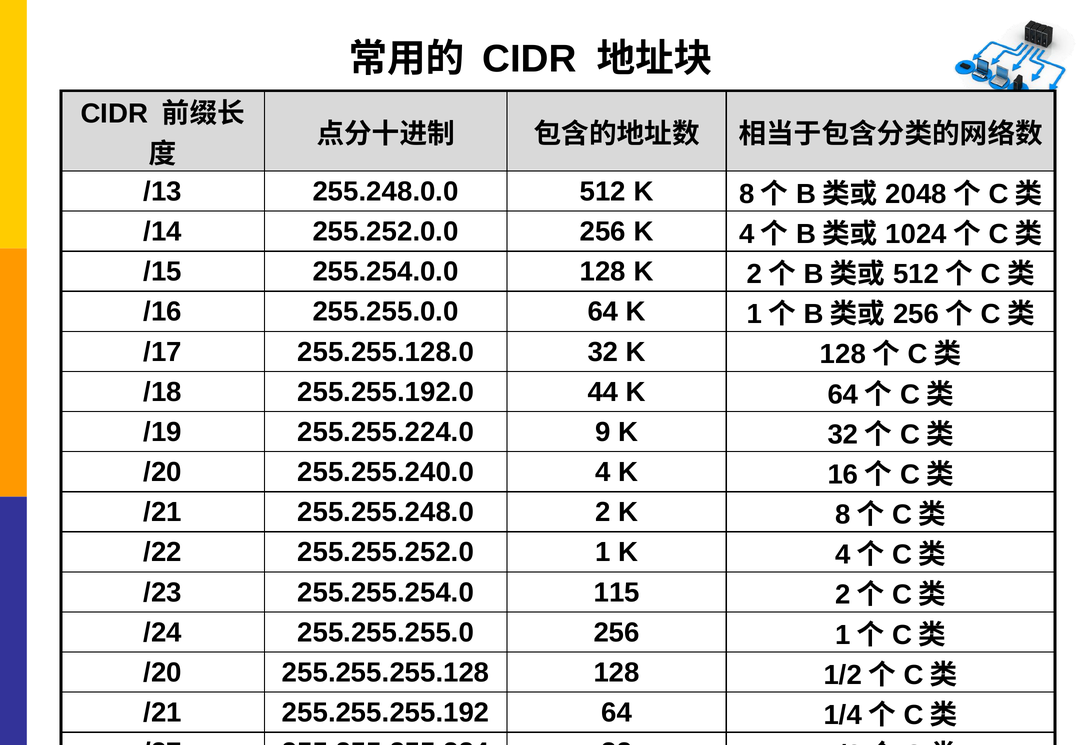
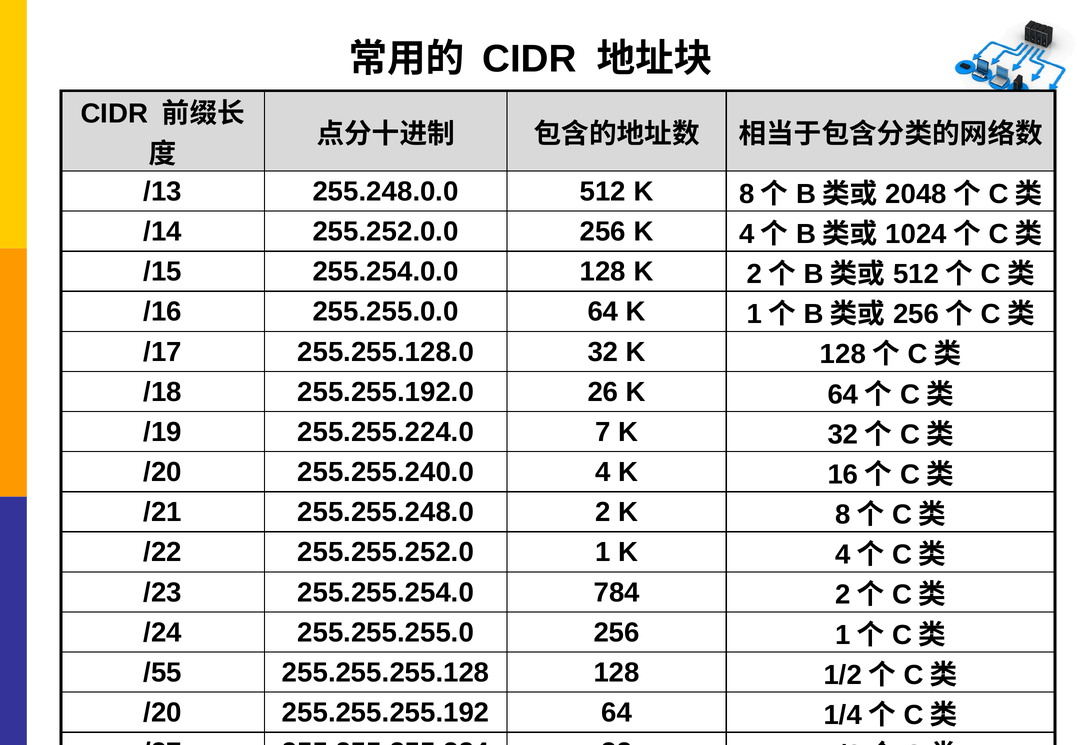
44: 44 -> 26
9: 9 -> 7
115: 115 -> 784
/20 at (163, 673): /20 -> /55
/21 at (163, 713): /21 -> /20
